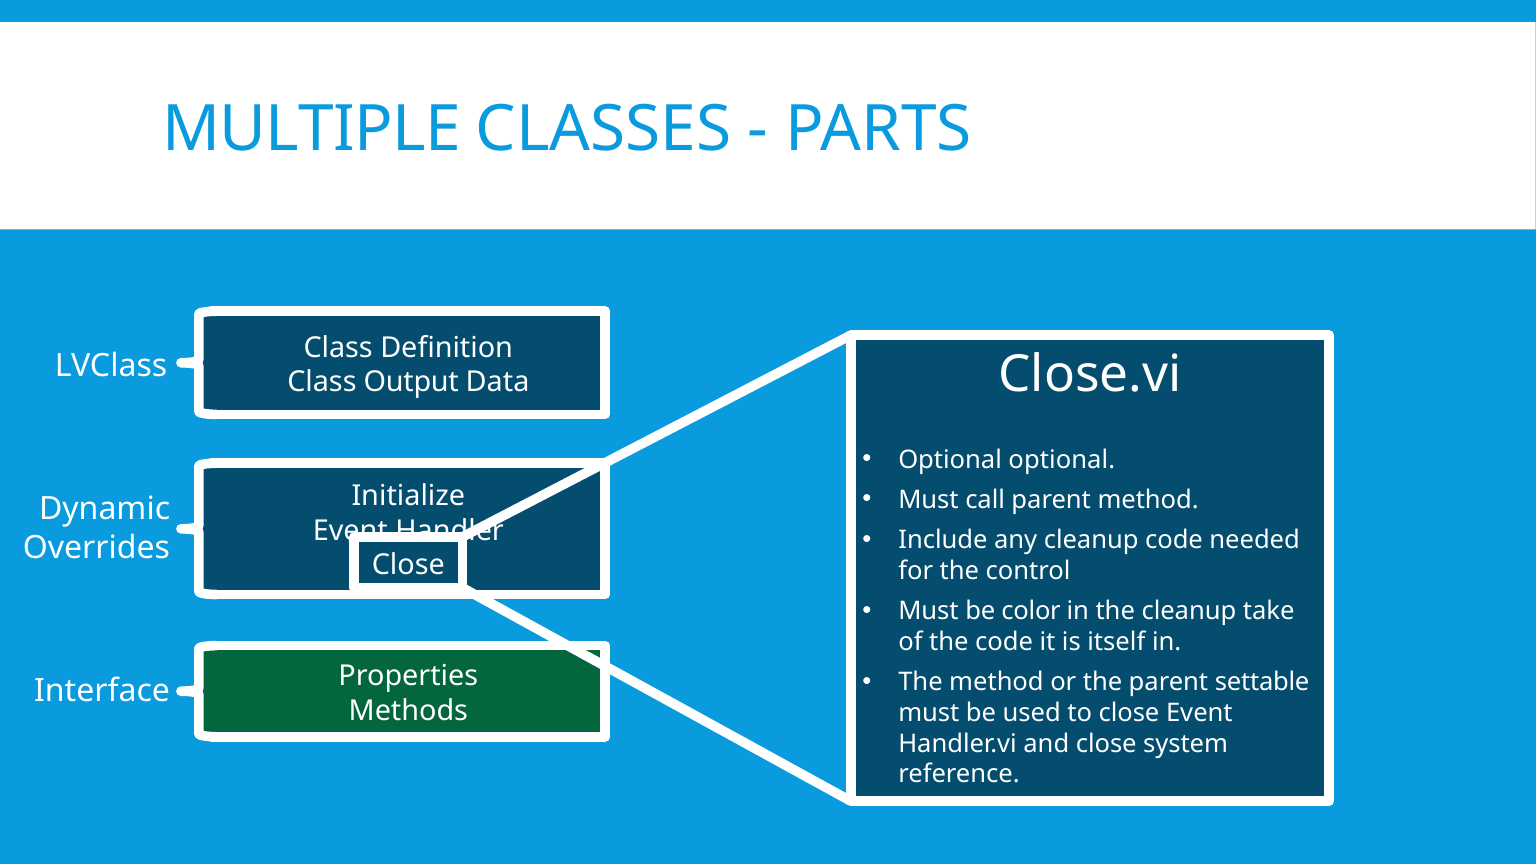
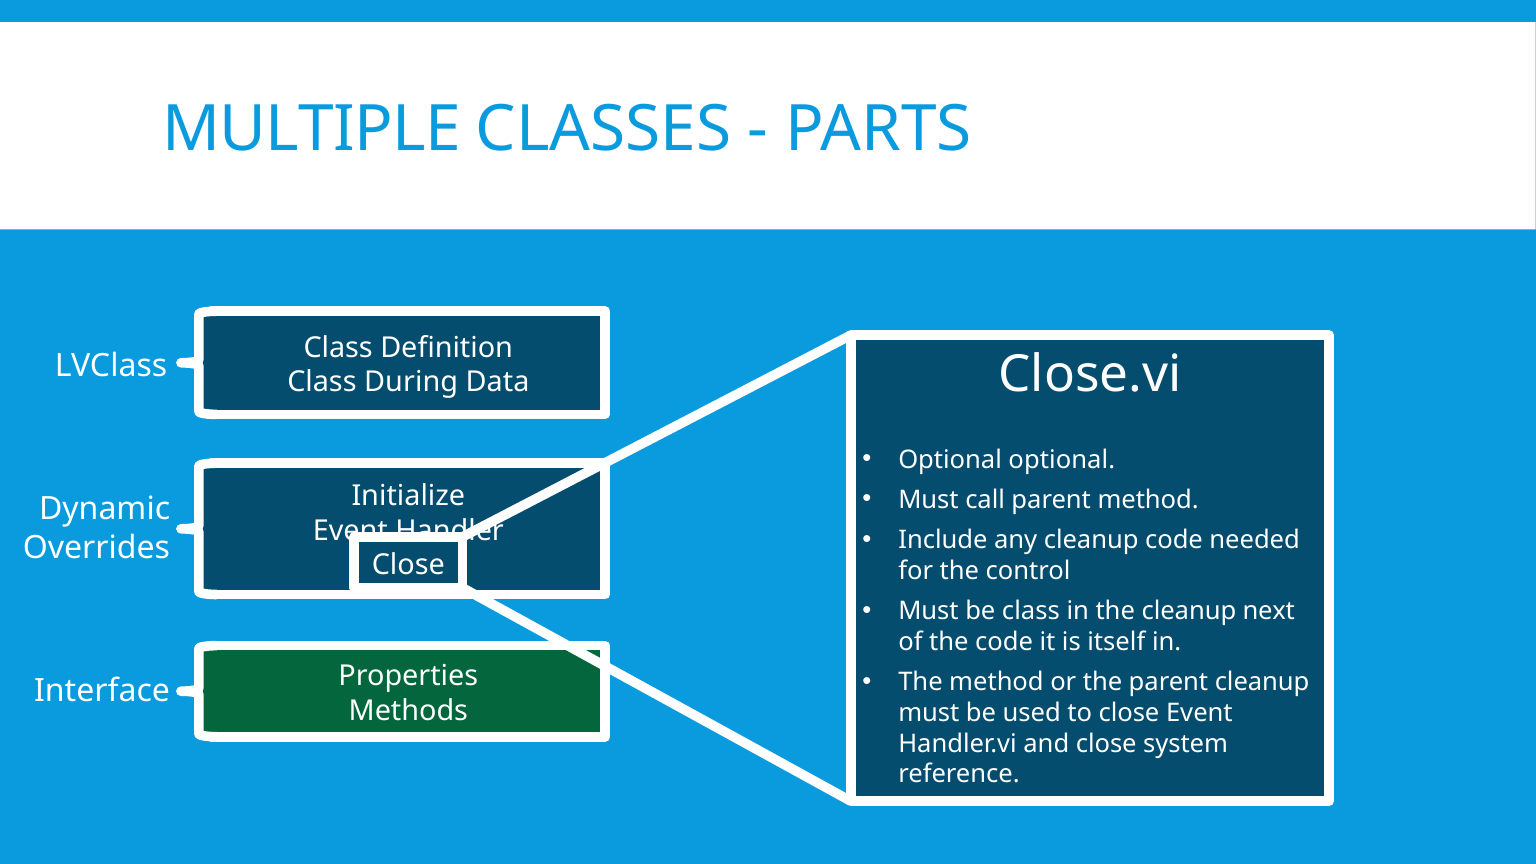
Output: Output -> During
be color: color -> class
take: take -> next
parent settable: settable -> cleanup
